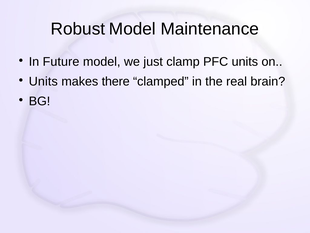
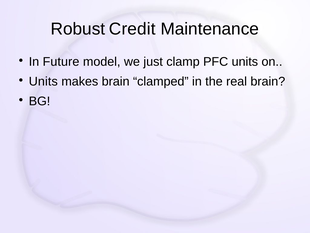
Robust Model: Model -> Credit
makes there: there -> brain
